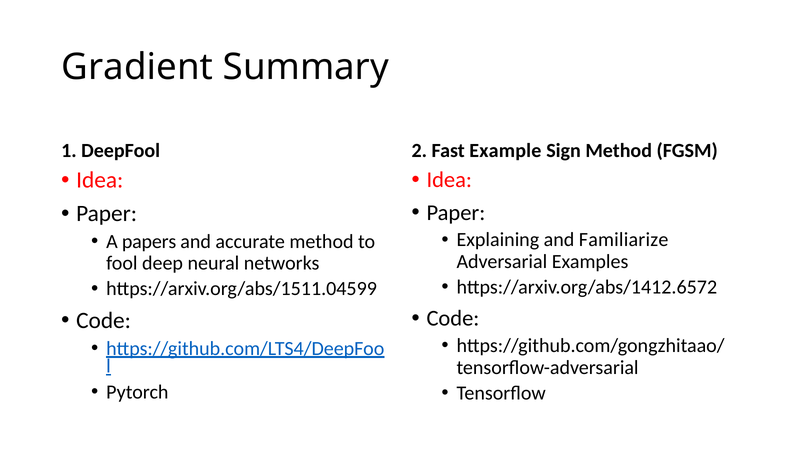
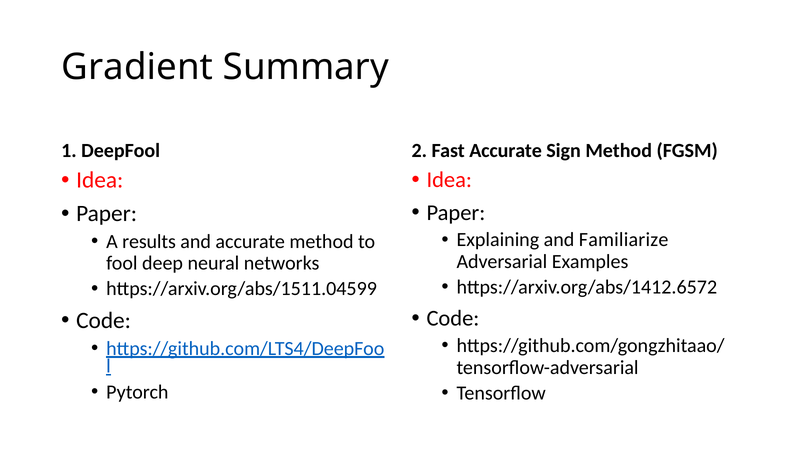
Fast Example: Example -> Accurate
papers: papers -> results
